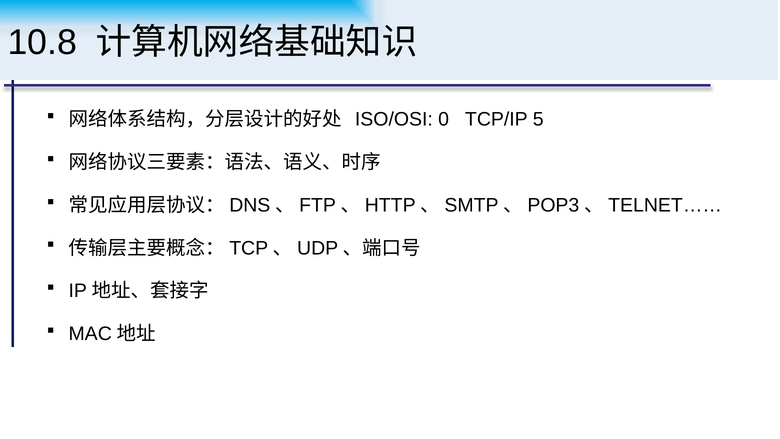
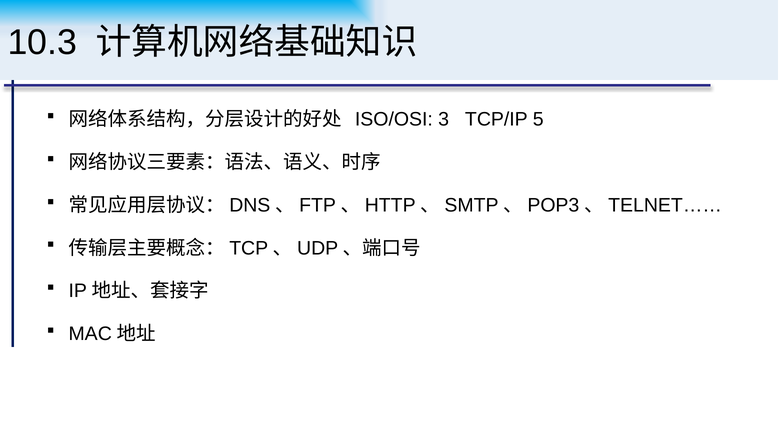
10.8: 10.8 -> 10.3
0: 0 -> 3
